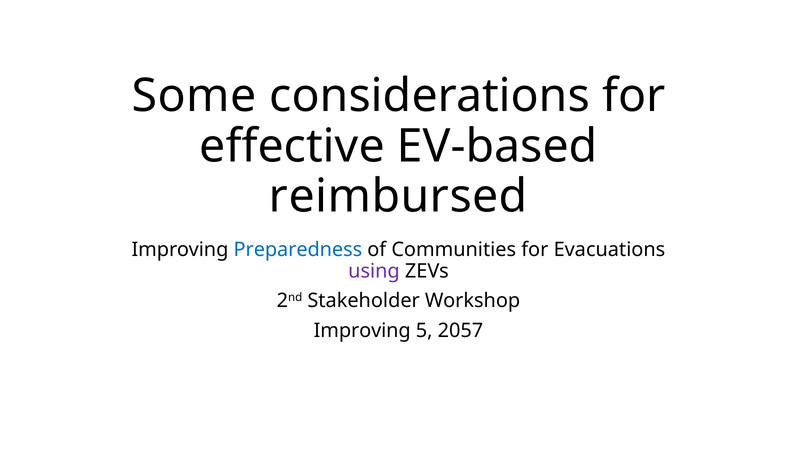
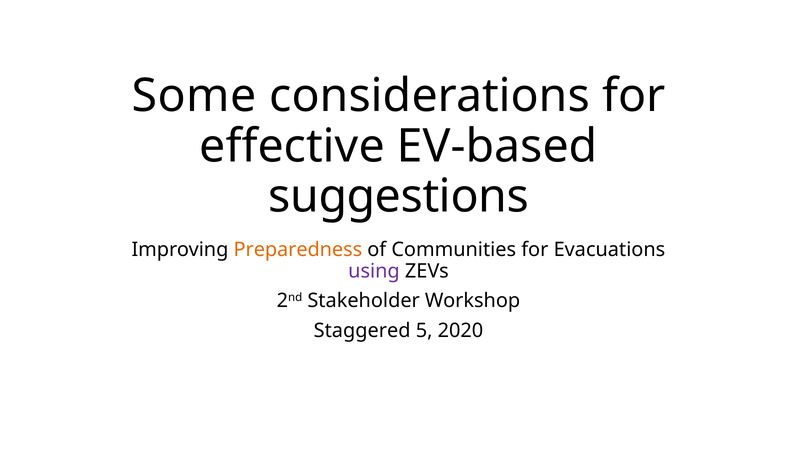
reimbursed: reimbursed -> suggestions
Preparedness colour: blue -> orange
Improving at (362, 330): Improving -> Staggered
2057: 2057 -> 2020
